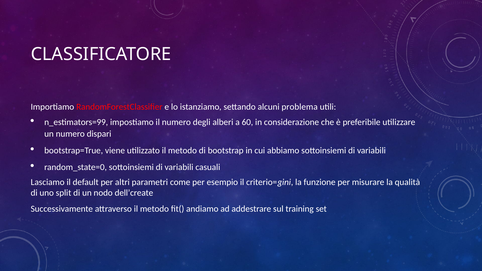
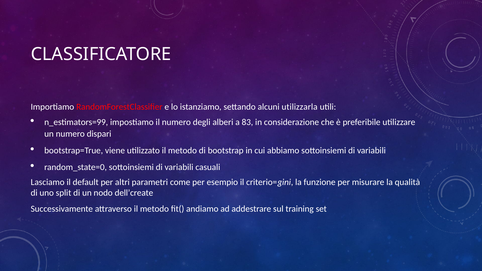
problema: problema -> utilizzarla
60: 60 -> 83
